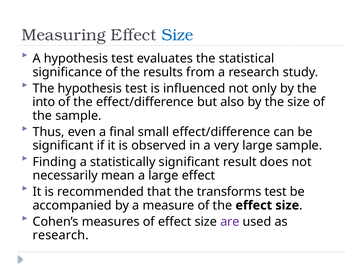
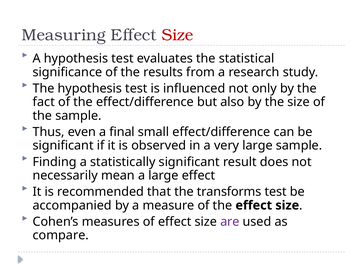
Size at (177, 35) colour: blue -> red
into: into -> fact
research at (61, 235): research -> compare
